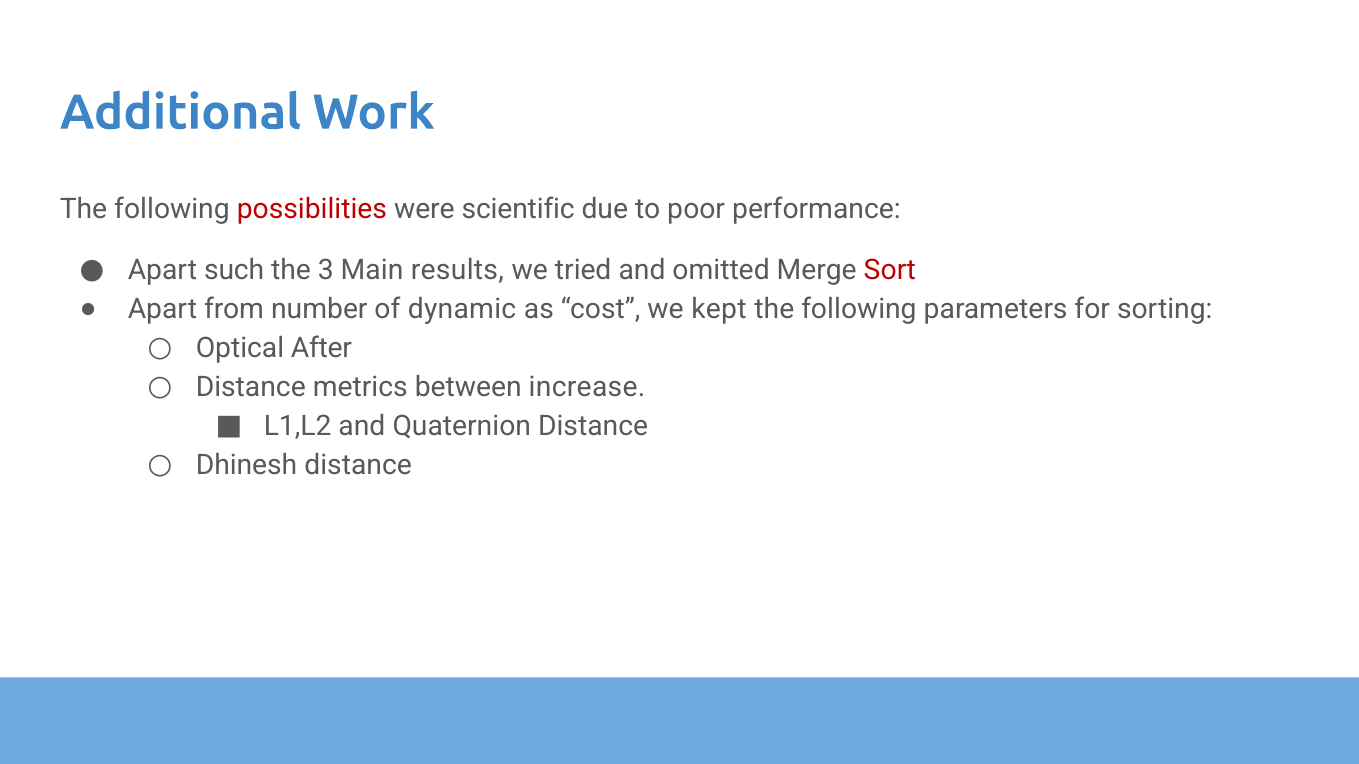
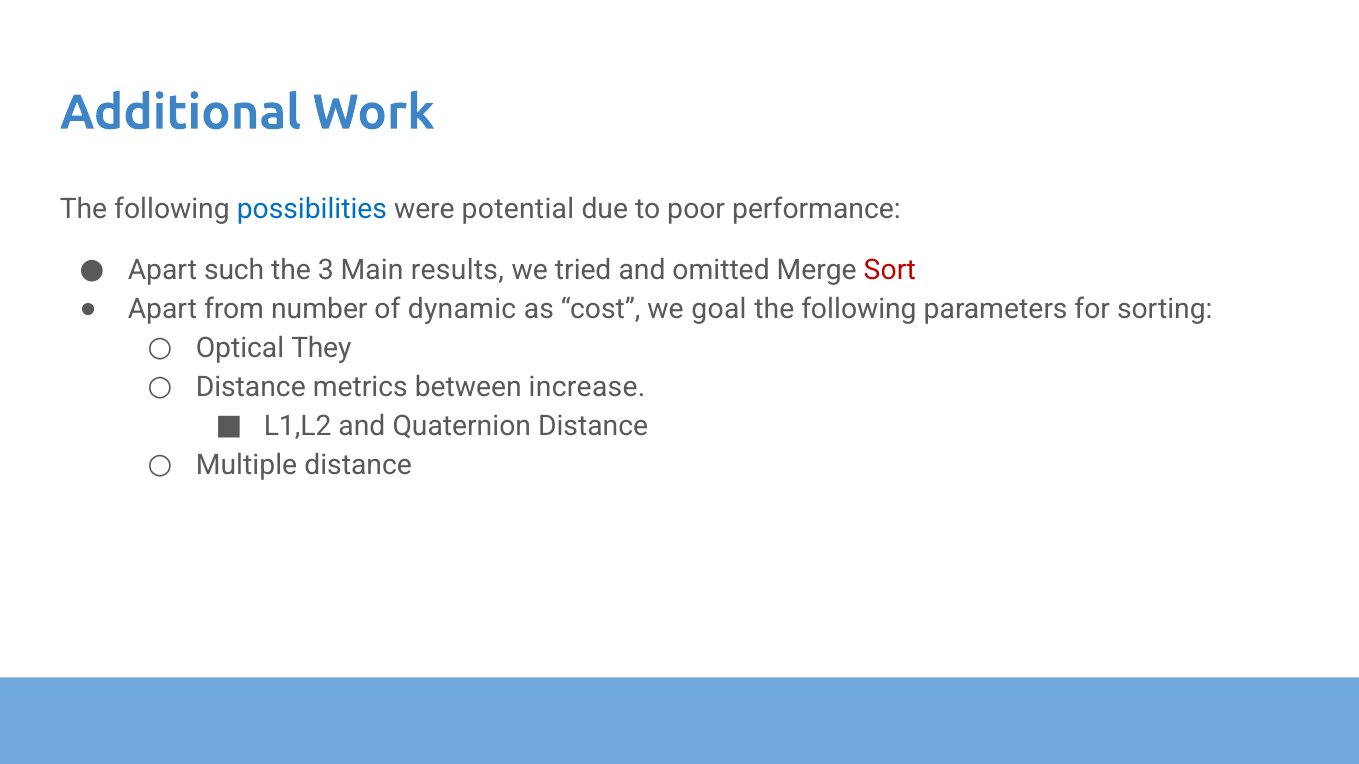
possibilities colour: red -> blue
scientific: scientific -> potential
kept: kept -> goal
After: After -> They
Dhinesh: Dhinesh -> Multiple
